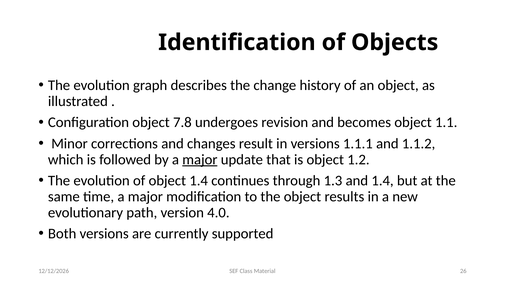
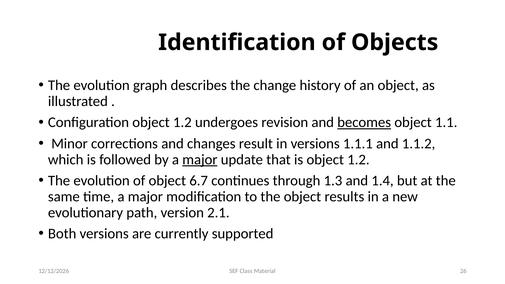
Configuration object 7.8: 7.8 -> 1.2
becomes underline: none -> present
object 1.4: 1.4 -> 6.7
4.0: 4.0 -> 2.1
